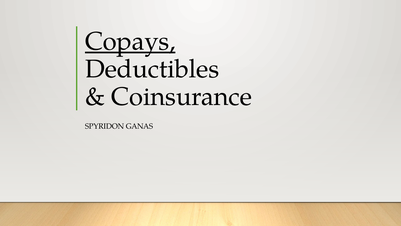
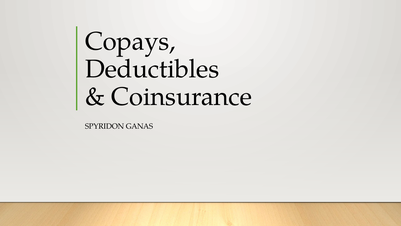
Copays underline: present -> none
